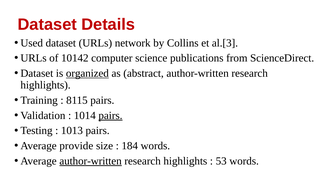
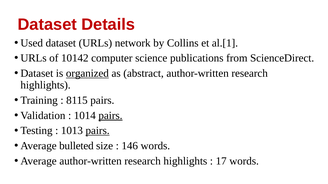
al.[3: al.[3 -> al.[1
pairs at (98, 131) underline: none -> present
provide: provide -> bulleted
184: 184 -> 146
author-written at (91, 161) underline: present -> none
53: 53 -> 17
